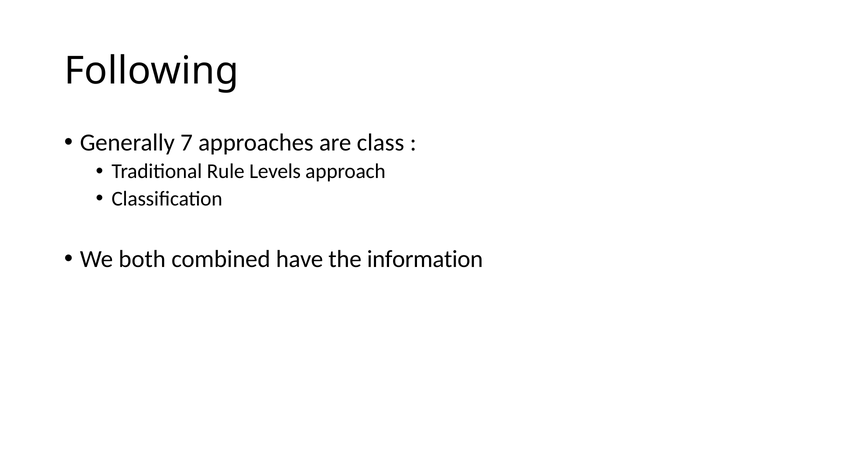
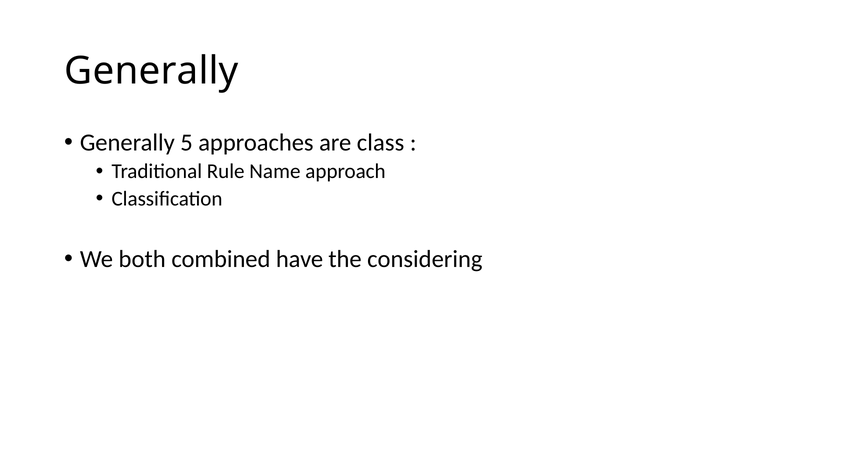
Following at (152, 71): Following -> Generally
7: 7 -> 5
Levels: Levels -> Name
information: information -> considering
